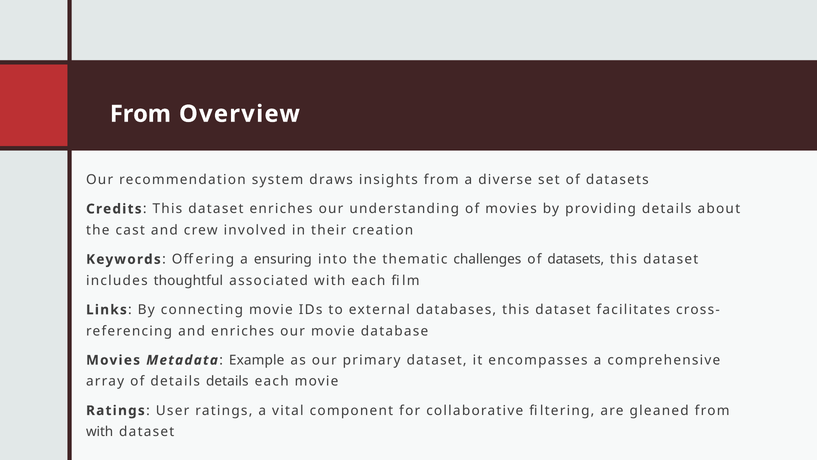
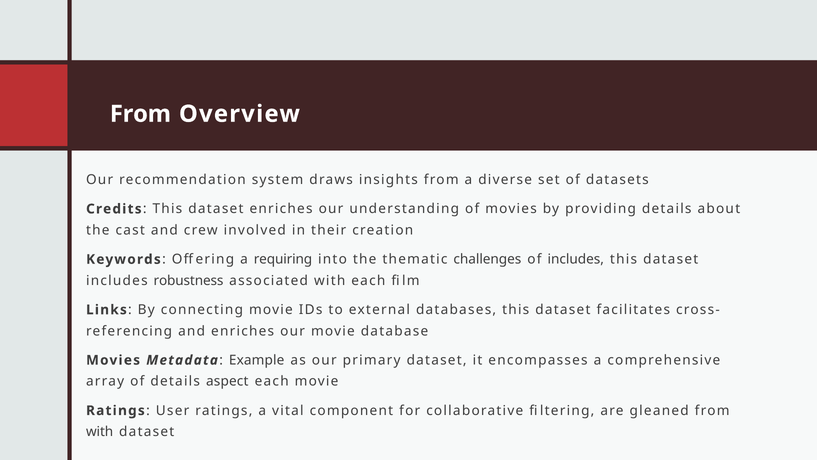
ensuring: ensuring -> requiring
datasets at (576, 259): datasets -> includes
thoughtful: thoughtful -> robustness
details details: details -> aspect
